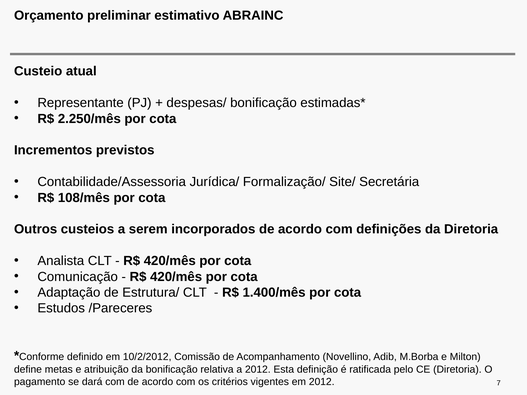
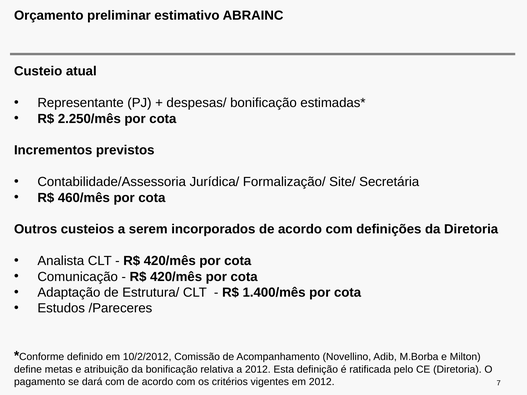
108/mês: 108/mês -> 460/mês
